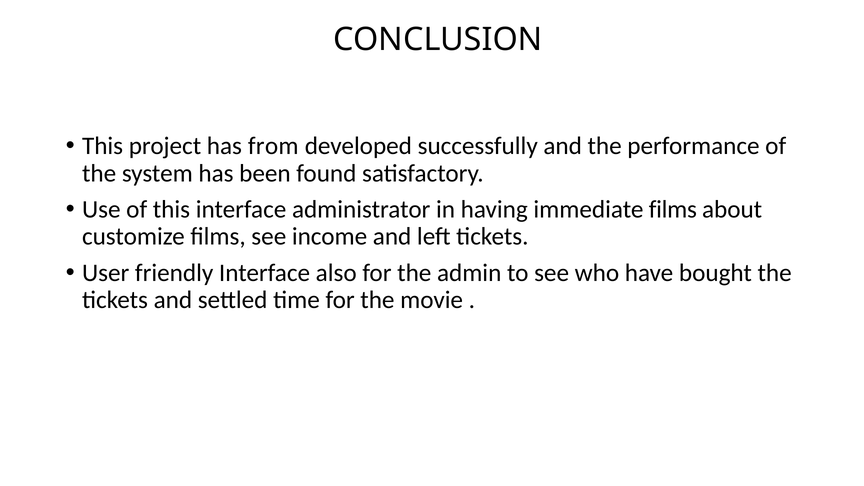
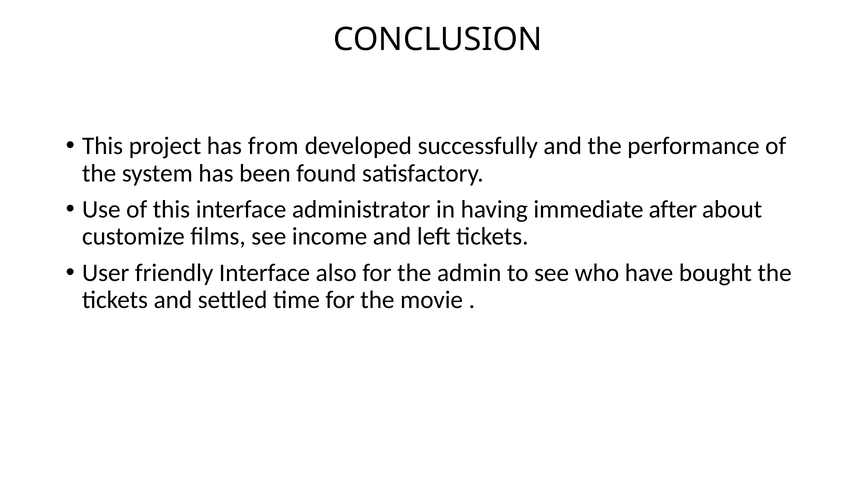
immediate films: films -> after
